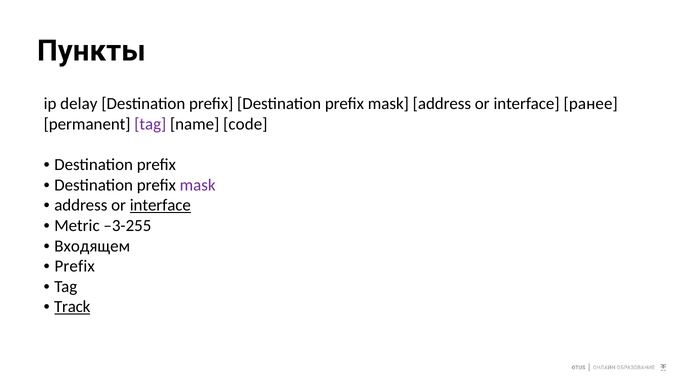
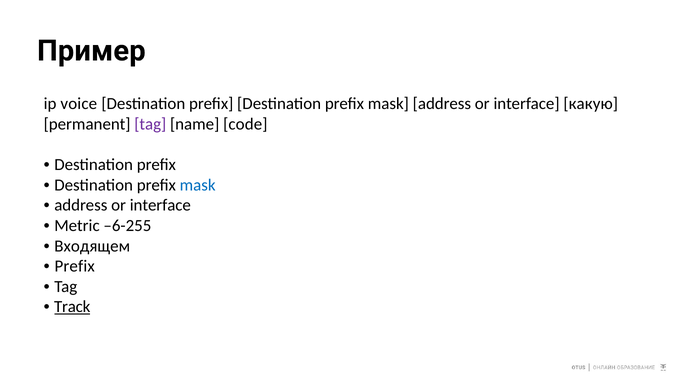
Пункты: Пункты -> Пример
delay: delay -> voice
ранее: ранее -> какую
mask at (198, 185) colour: purple -> blue
interface at (160, 205) underline: present -> none
–3-255: –3-255 -> –6-255
